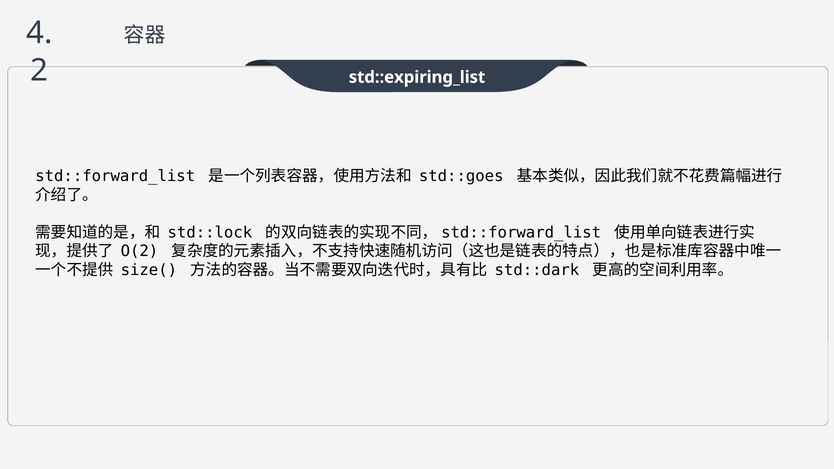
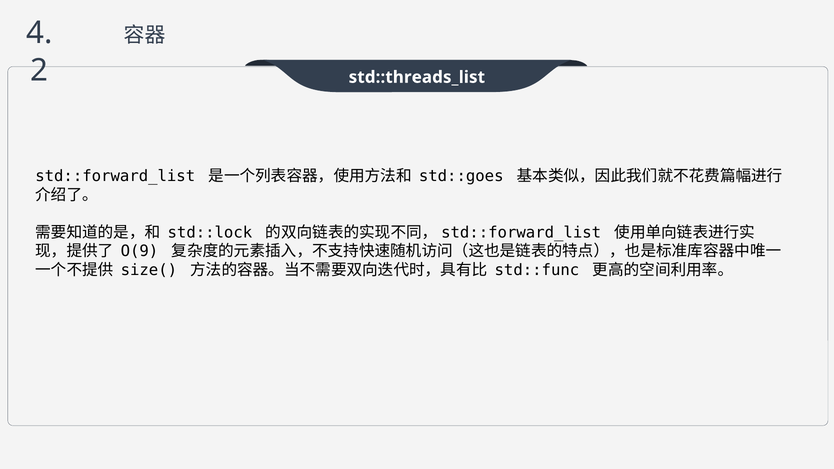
std::expiring_list: std::expiring_list -> std::threads_list
O(2: O(2 -> O(9
std::dark: std::dark -> std::func
